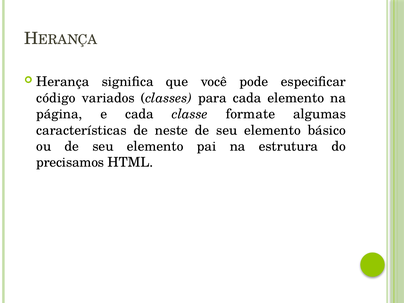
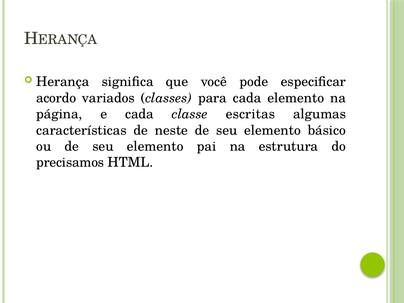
código: código -> acordo
formate: formate -> escritas
